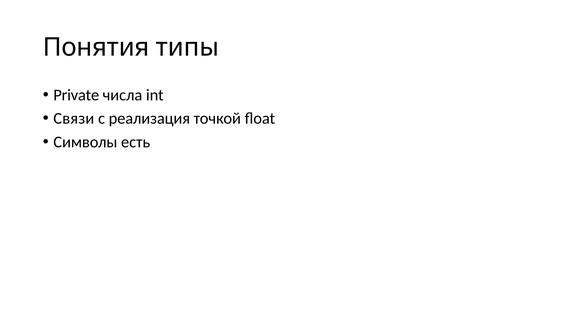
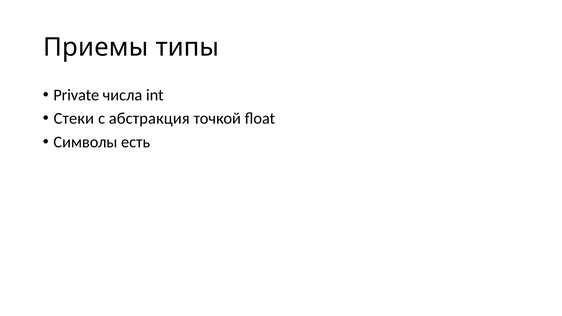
Понятия: Понятия -> Приемы
Связи: Связи -> Стеки
реализация: реализация -> абстракция
